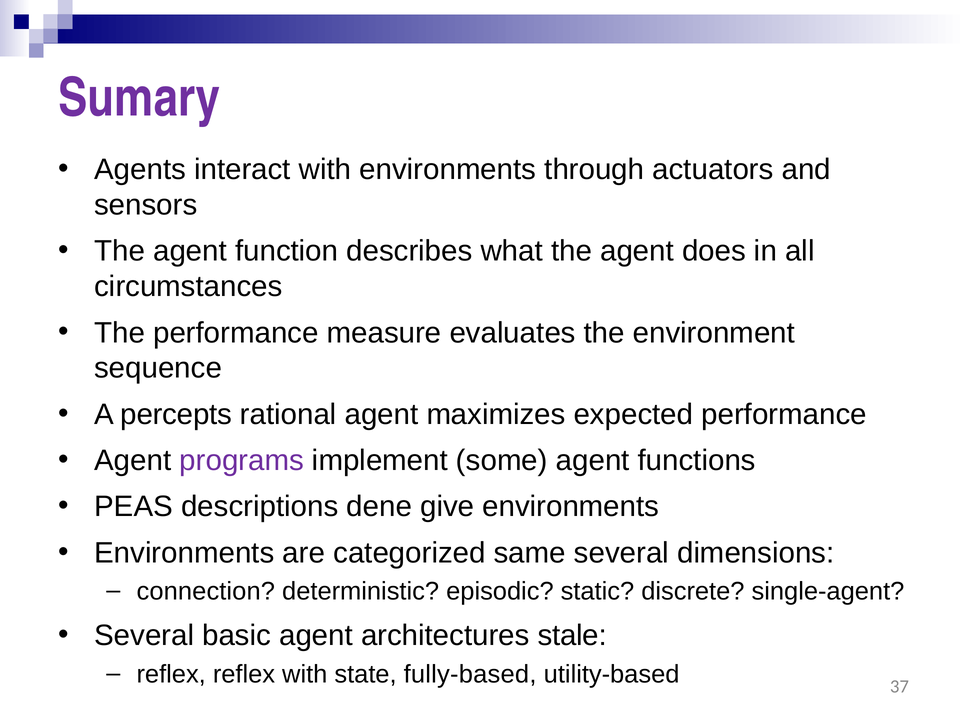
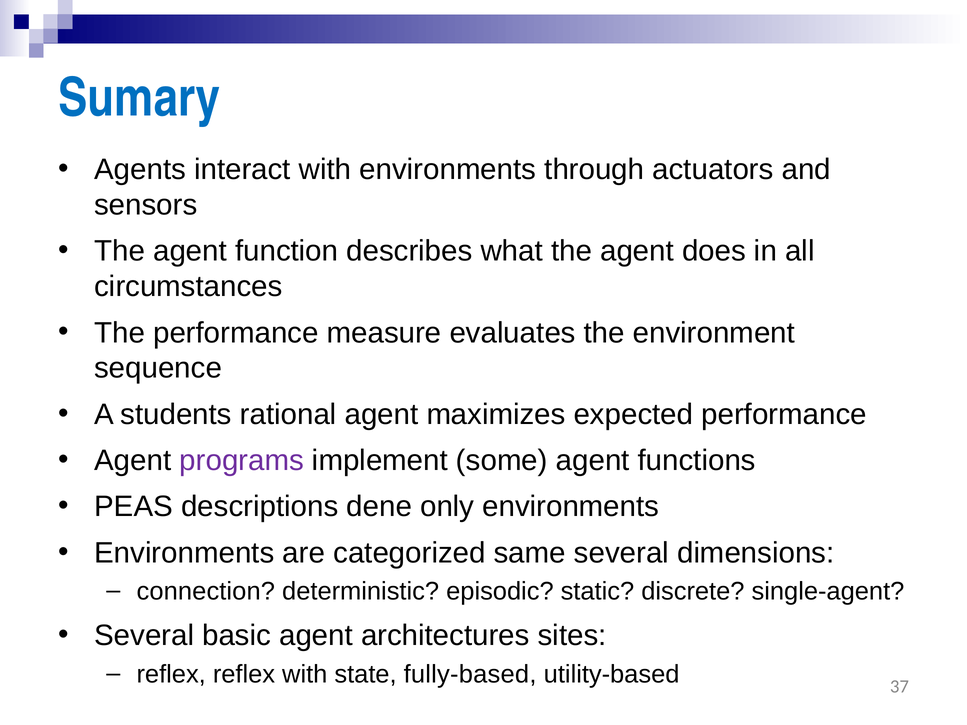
Sumary colour: purple -> blue
percepts: percepts -> students
give: give -> only
stale: stale -> sites
